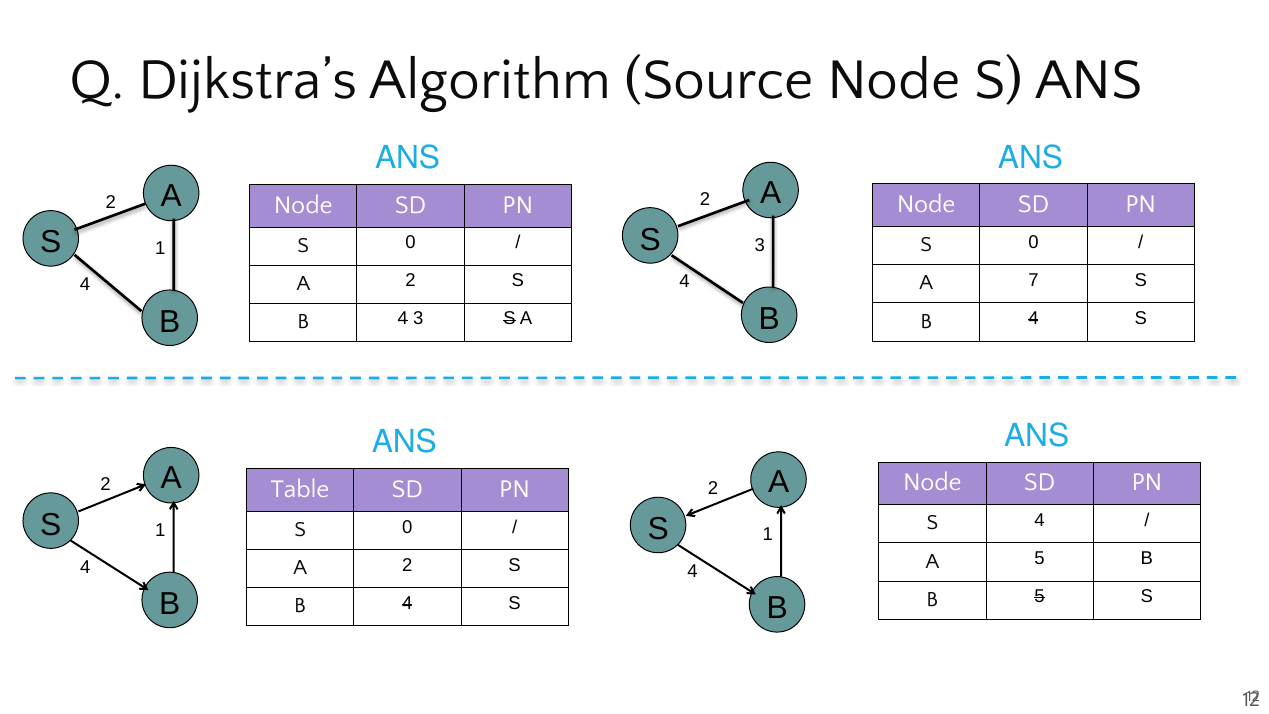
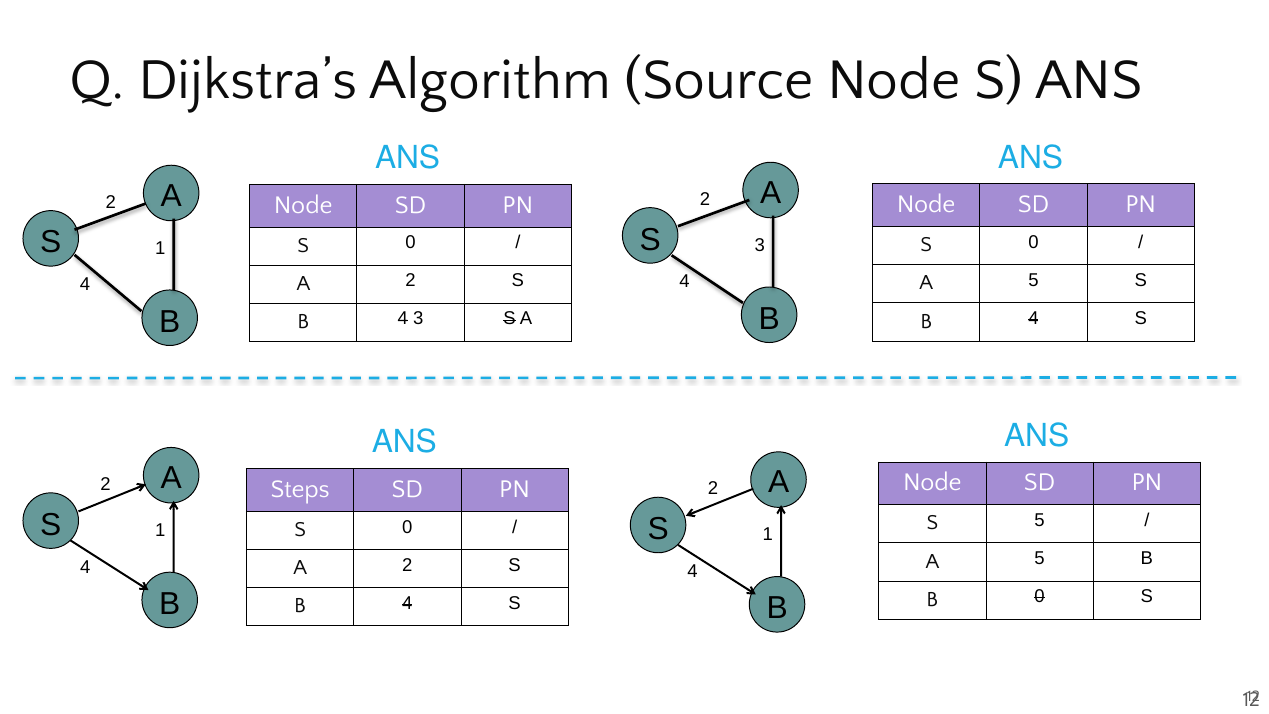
7 at (1033, 280): 7 -> 5
Table: Table -> Steps
S 4: 4 -> 5
B 5: 5 -> 0
